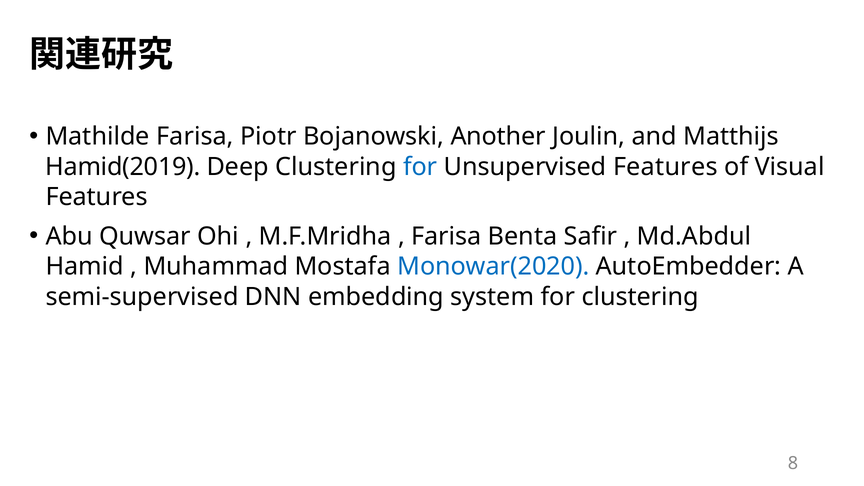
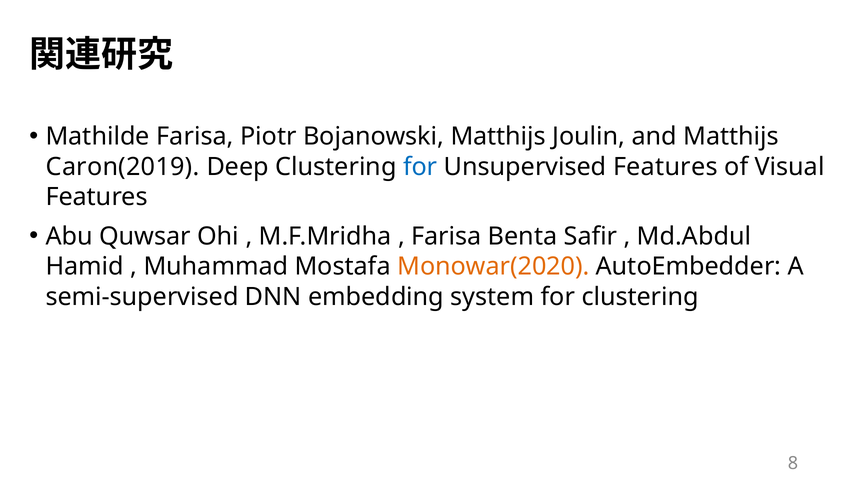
Bojanowski Another: Another -> Matthijs
Hamid(2019: Hamid(2019 -> Caron(2019
Monowar(2020 colour: blue -> orange
